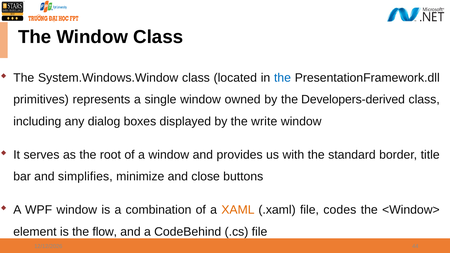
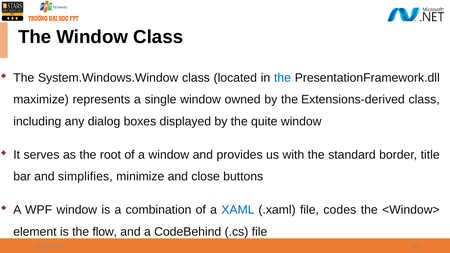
primitives: primitives -> maximize
Developers-derived: Developers-derived -> Extensions-derived
write: write -> quite
XAML colour: orange -> blue
